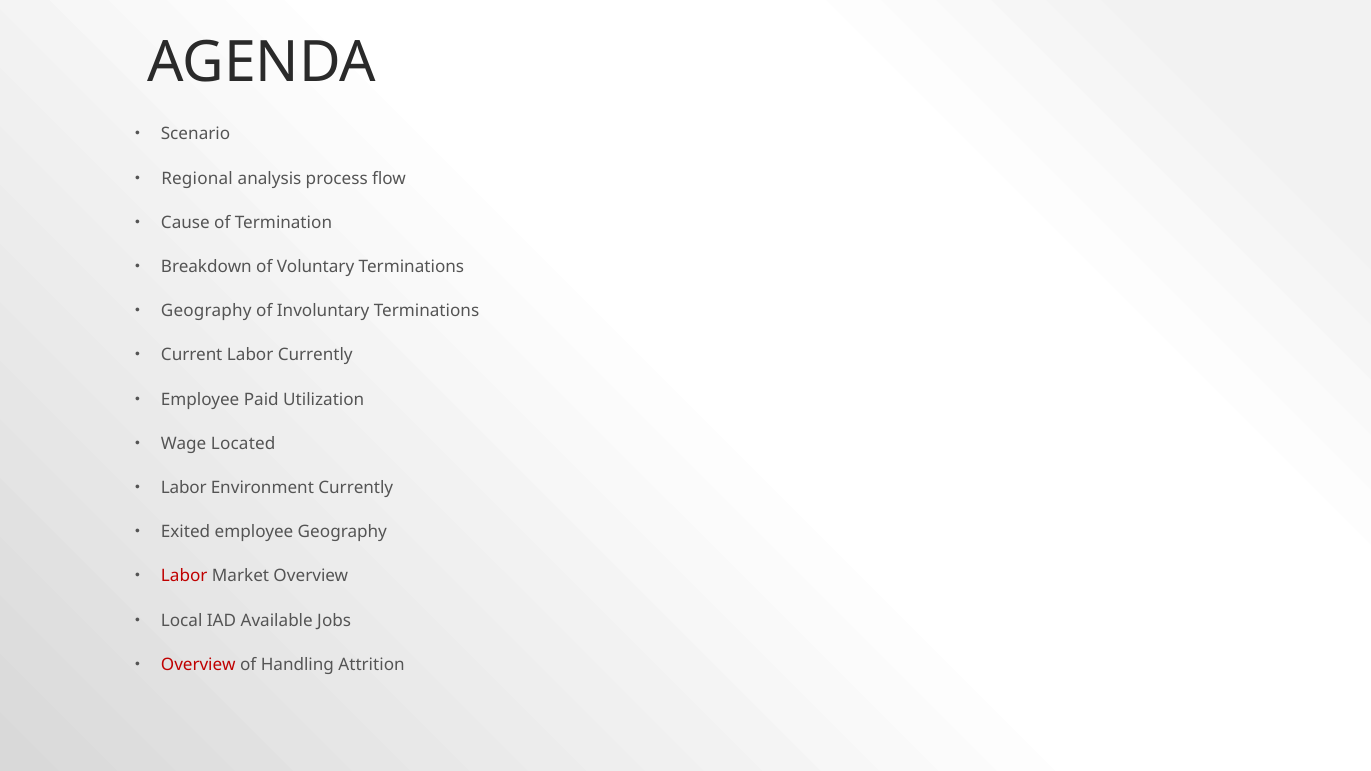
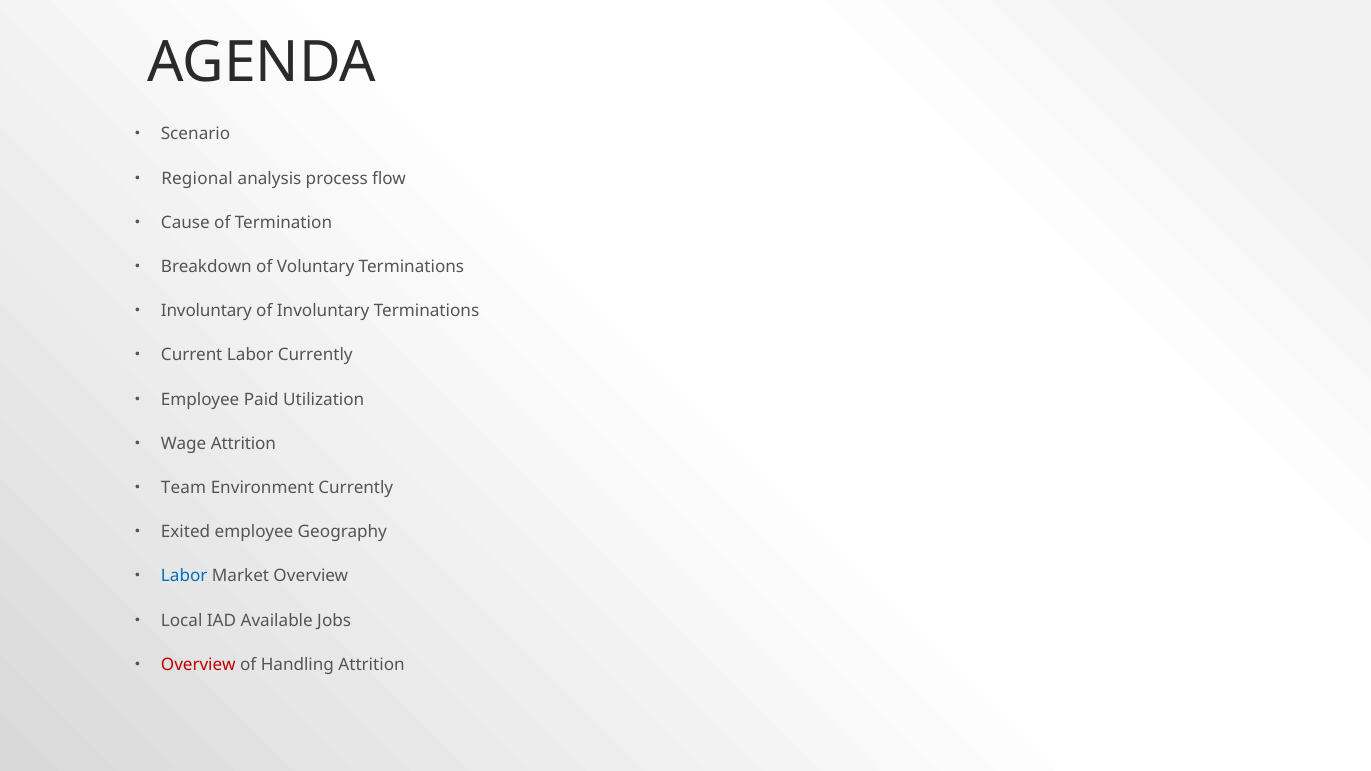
Geography at (206, 311): Geography -> Involuntary
Wage Located: Located -> Attrition
Labor at (184, 488): Labor -> Team
Labor at (184, 576) colour: red -> blue
